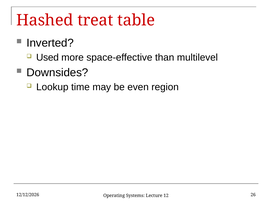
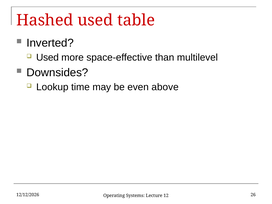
Hashed treat: treat -> used
region: region -> above
